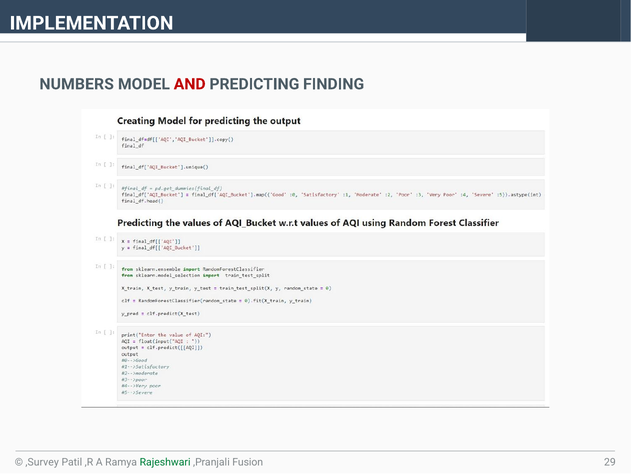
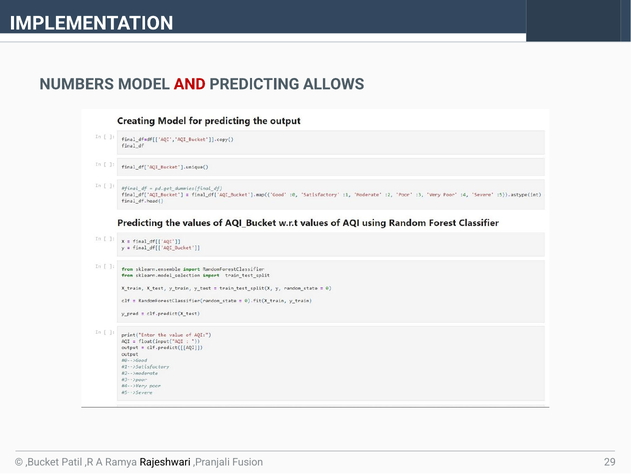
FINDING: FINDING -> ALLOWS
,Survey: ,Survey -> ,Bucket
Rajeshwari colour: green -> black
